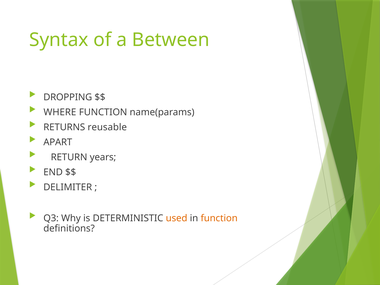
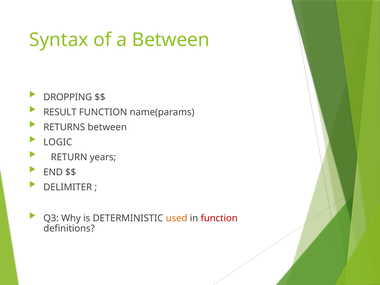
WHERE: WHERE -> RESULT
RETURNS reusable: reusable -> between
APART: APART -> LOGIC
function at (219, 218) colour: orange -> red
